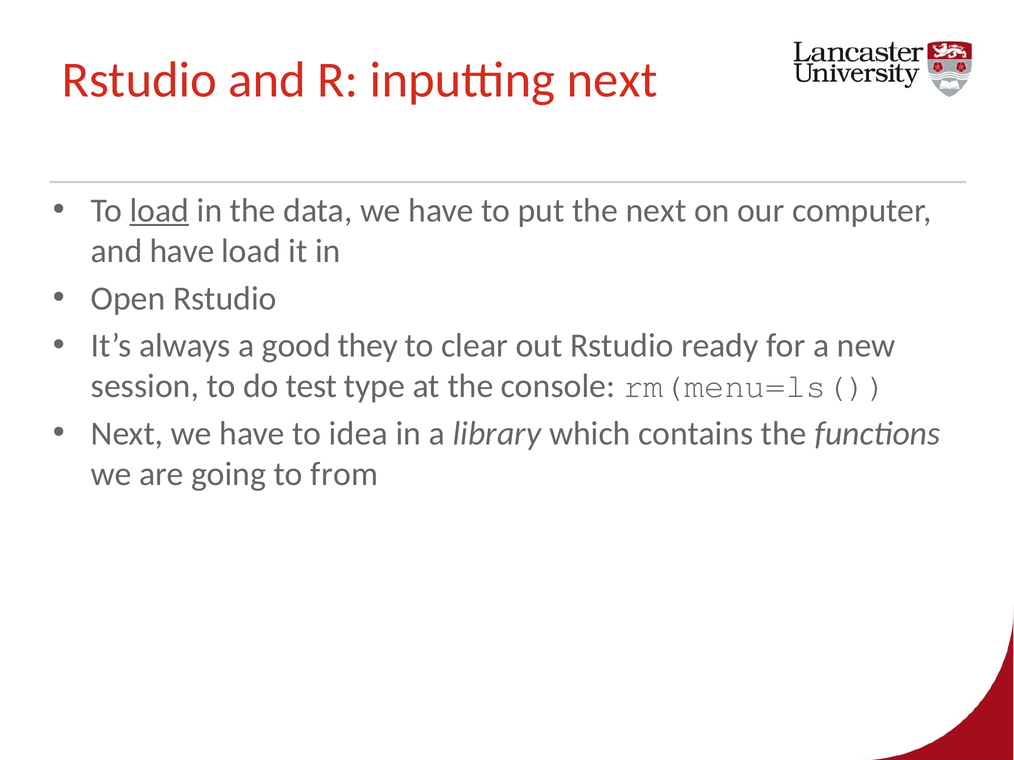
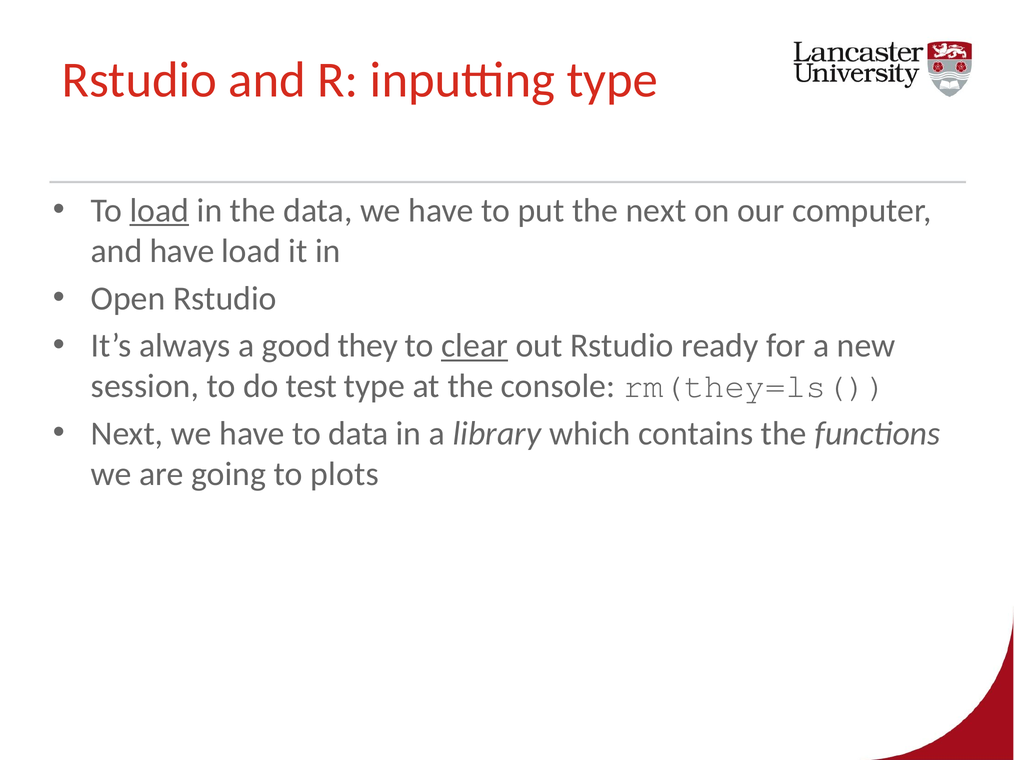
inputting next: next -> type
clear underline: none -> present
rm(menu=ls(: rm(menu=ls( -> rm(they=ls(
to idea: idea -> data
from: from -> plots
